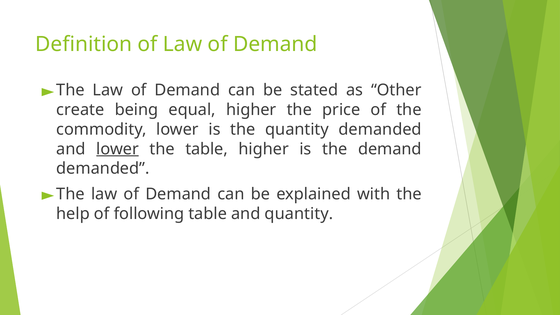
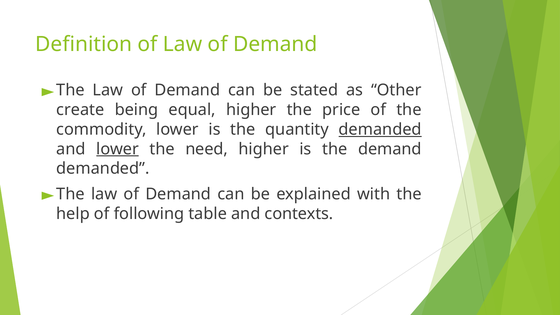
demanded at (380, 129) underline: none -> present
the table: table -> need
and quantity: quantity -> contexts
